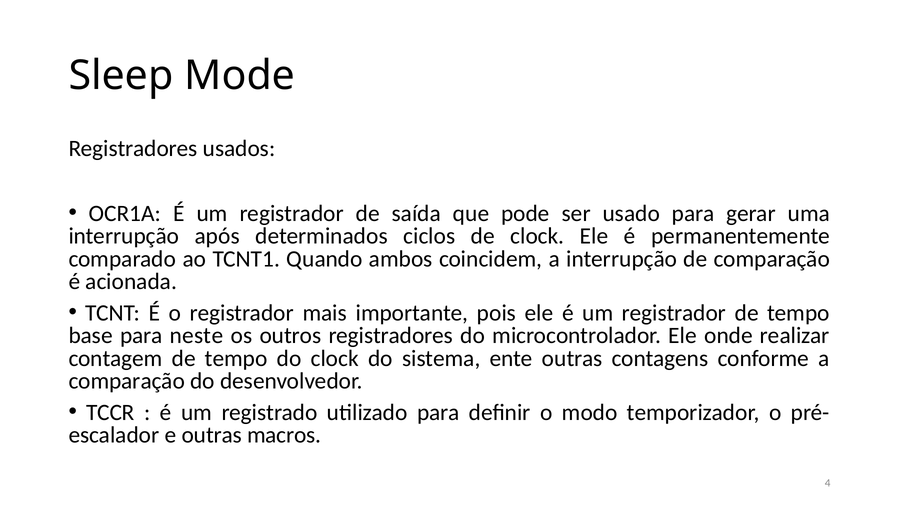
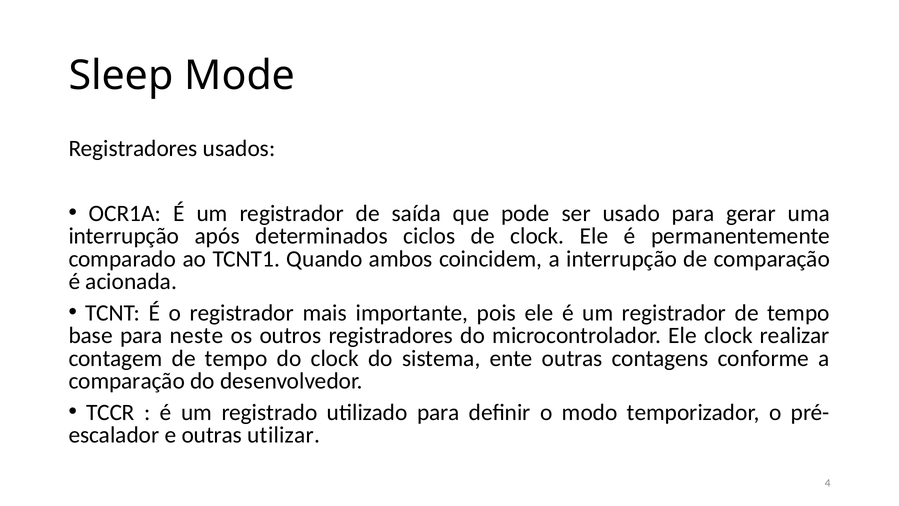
Ele onde: onde -> clock
macros: macros -> utilizar
